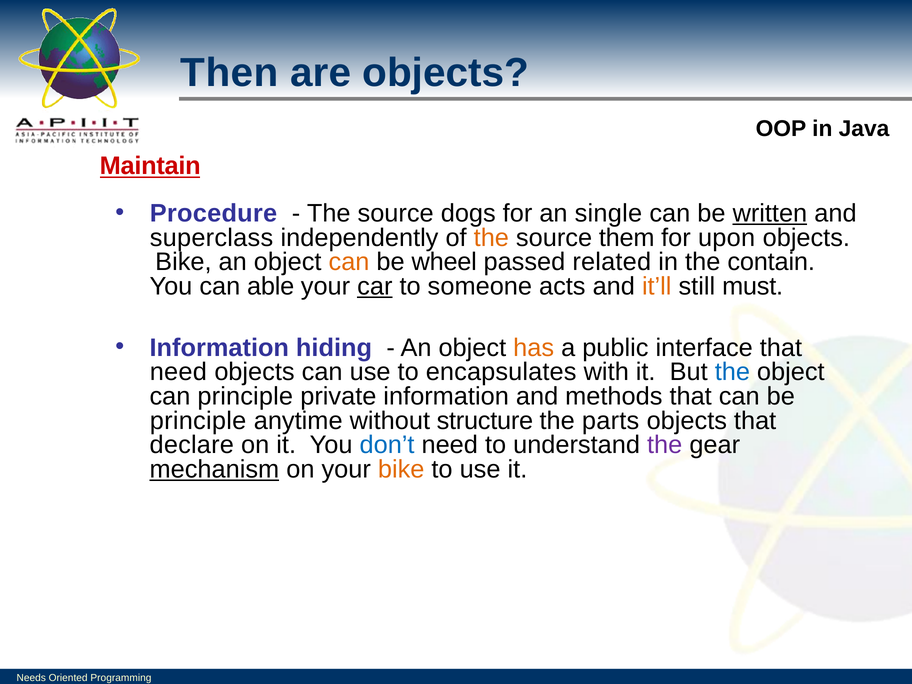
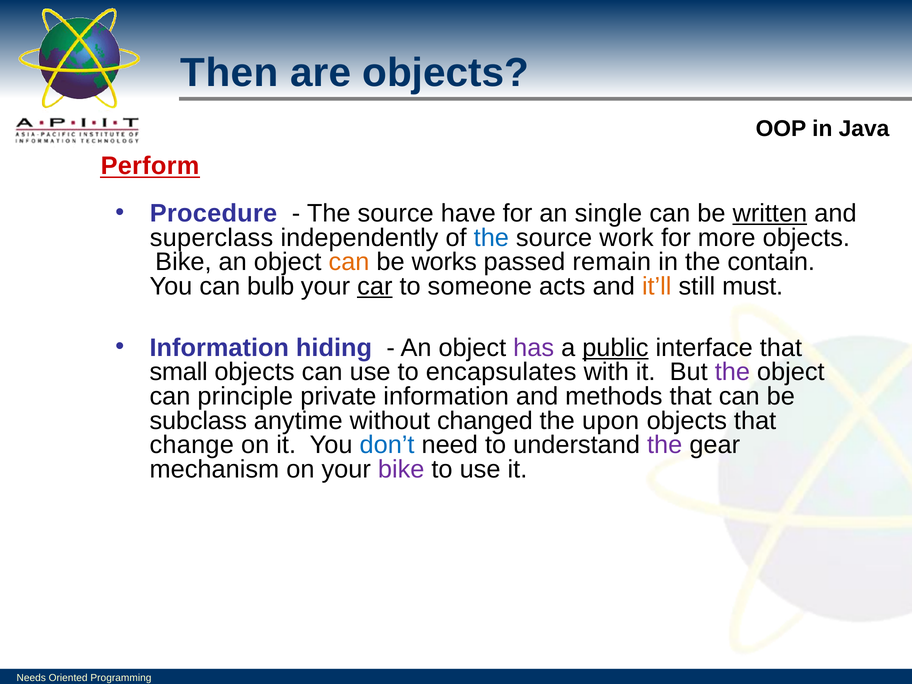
Maintain: Maintain -> Perform
dogs: dogs -> have
the at (491, 238) colour: orange -> blue
them: them -> work
upon: upon -> more
wheel: wheel -> works
related: related -> remain
able: able -> bulb
has colour: orange -> purple
public underline: none -> present
need at (178, 372): need -> small
the at (732, 372) colour: blue -> purple
principle at (198, 421): principle -> subclass
structure: structure -> changed
parts: parts -> upon
declare: declare -> change
mechanism underline: present -> none
bike at (401, 469) colour: orange -> purple
